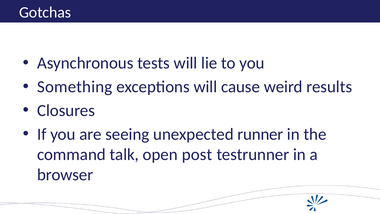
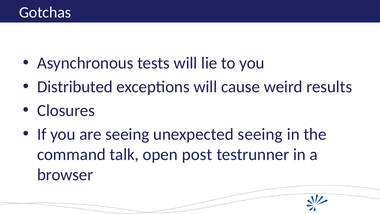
Something: Something -> Distributed
unexpected runner: runner -> seeing
